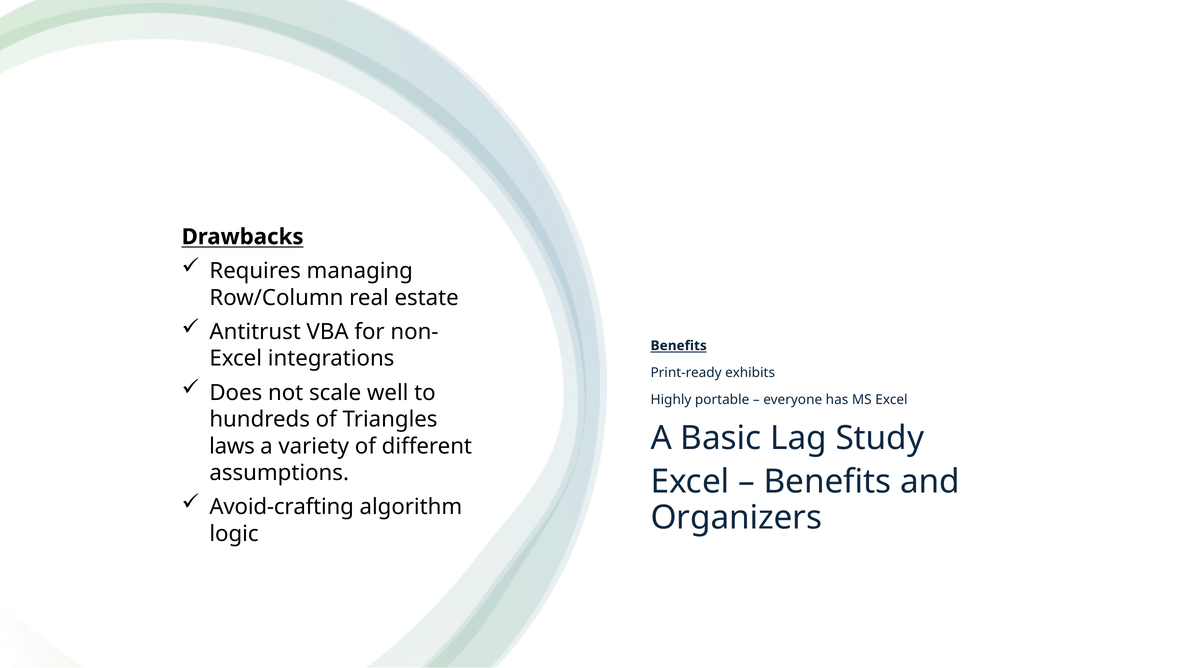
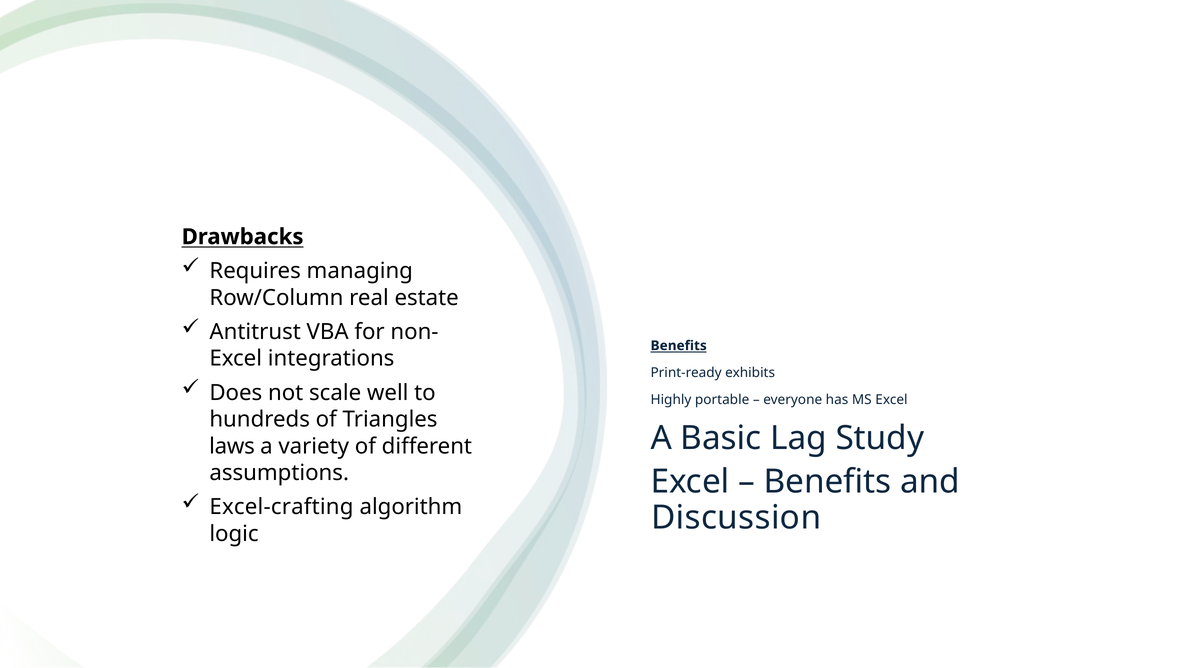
Avoid-crafting: Avoid-crafting -> Excel-crafting
Organizers: Organizers -> Discussion
